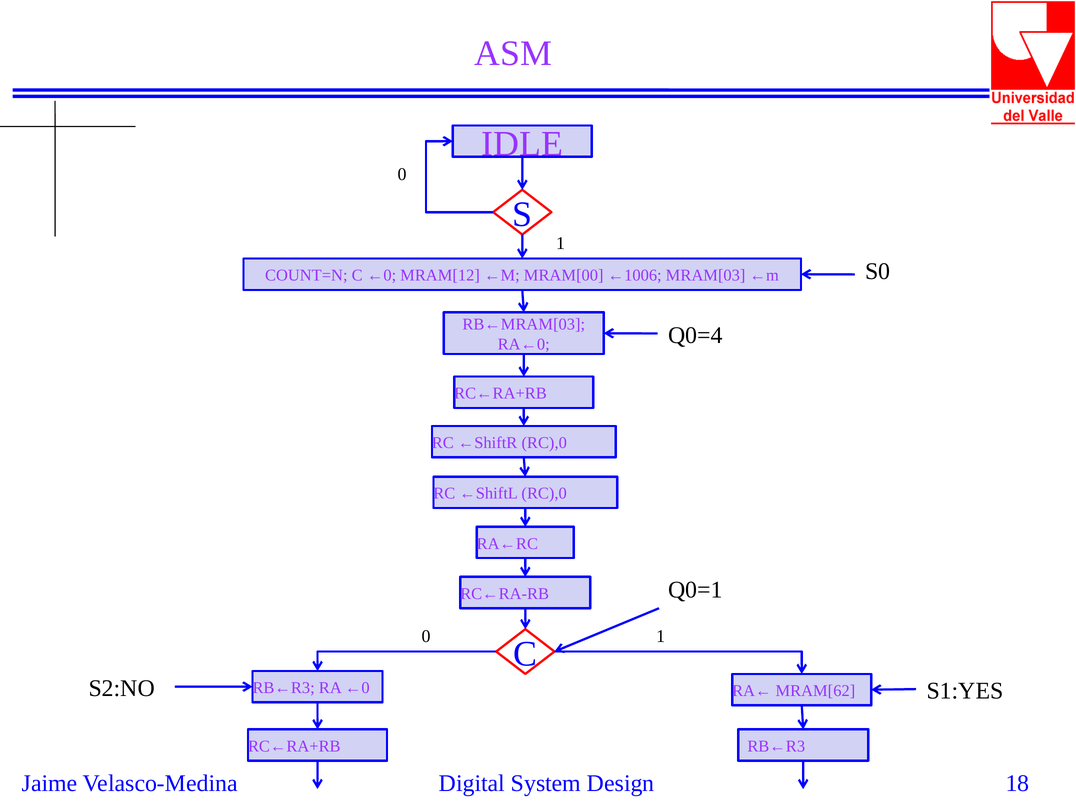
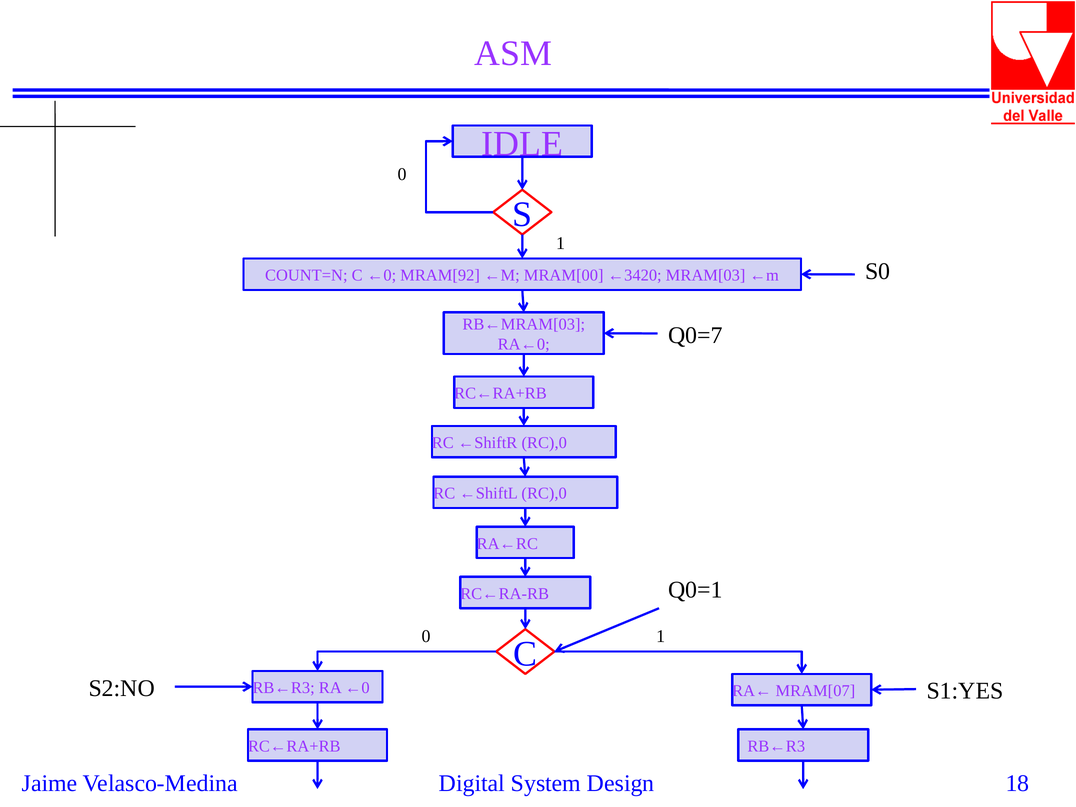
MRAM[12: MRAM[12 -> MRAM[92
←1006: ←1006 -> ←3420
Q0=4: Q0=4 -> Q0=7
MRAM[62: MRAM[62 -> MRAM[07
